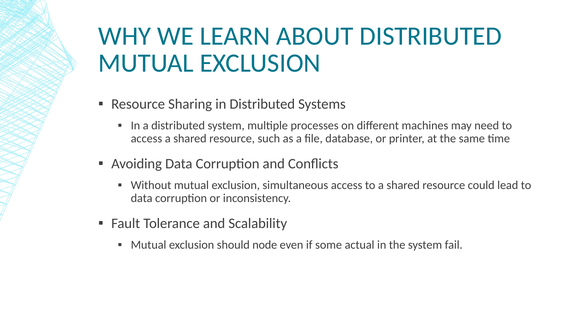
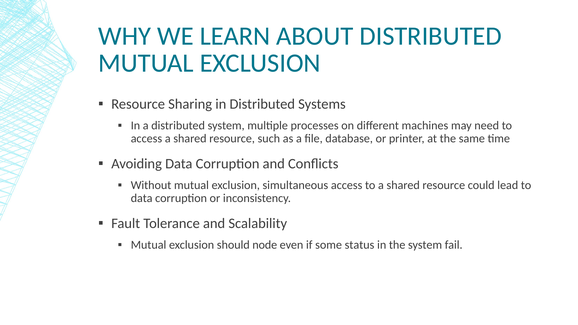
actual: actual -> status
